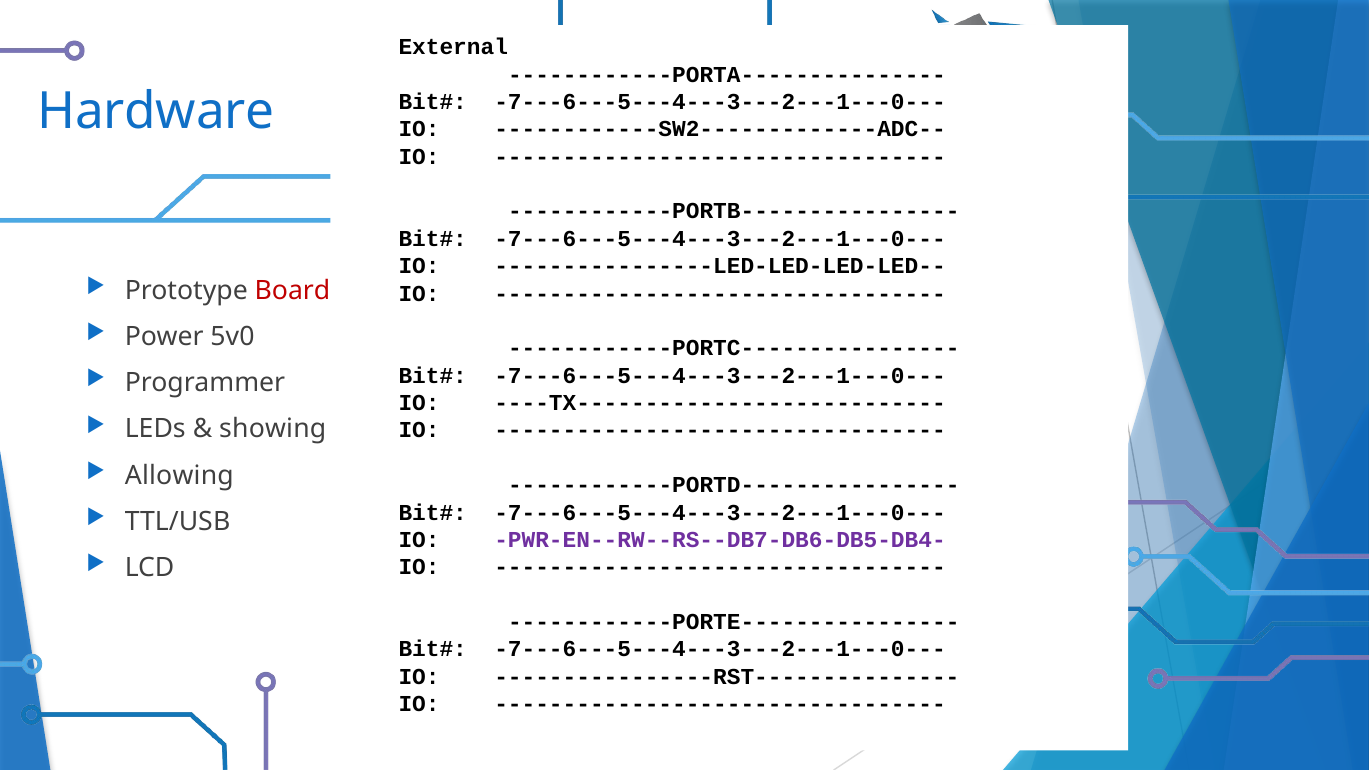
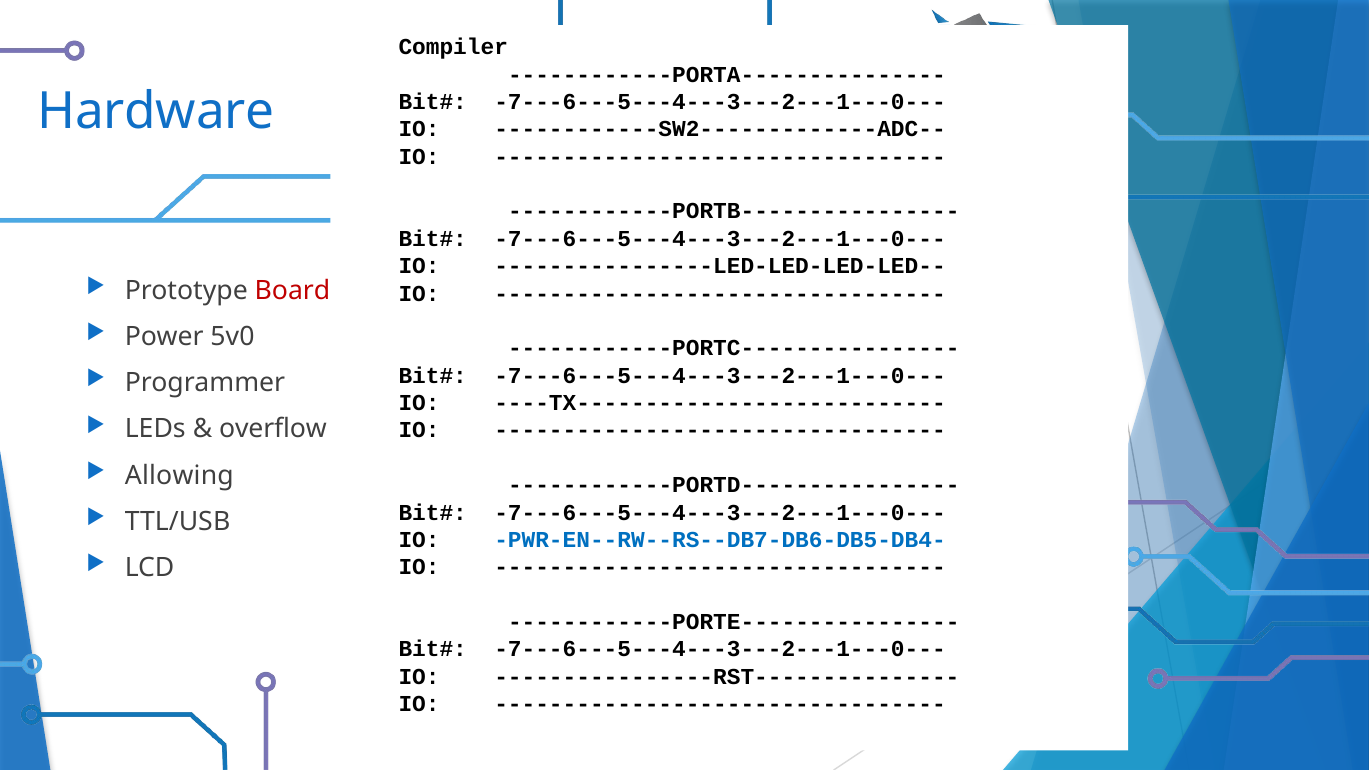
External: External -> Compiler
showing: showing -> overflow
PWR-EN--RW--RS--DB7-DB6-DB5-DB4- colour: purple -> blue
